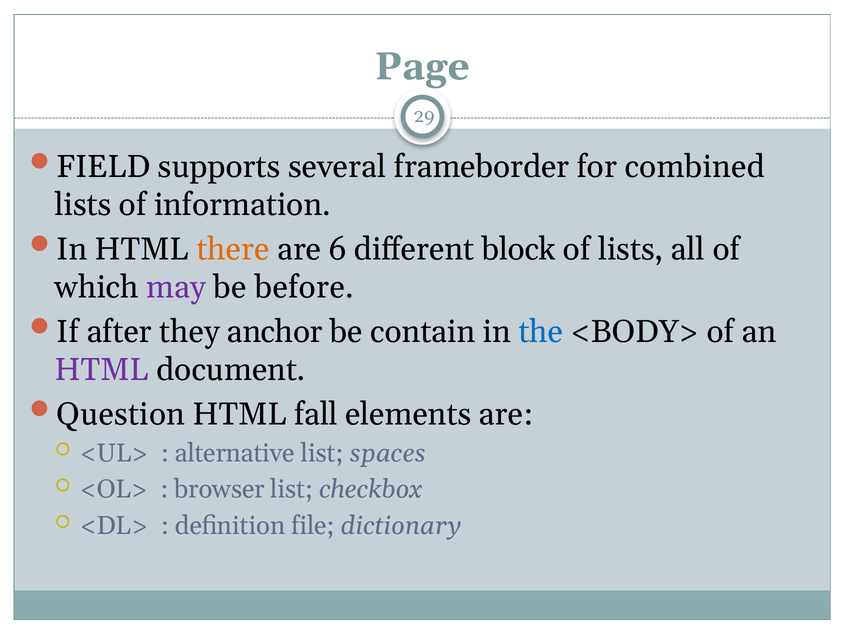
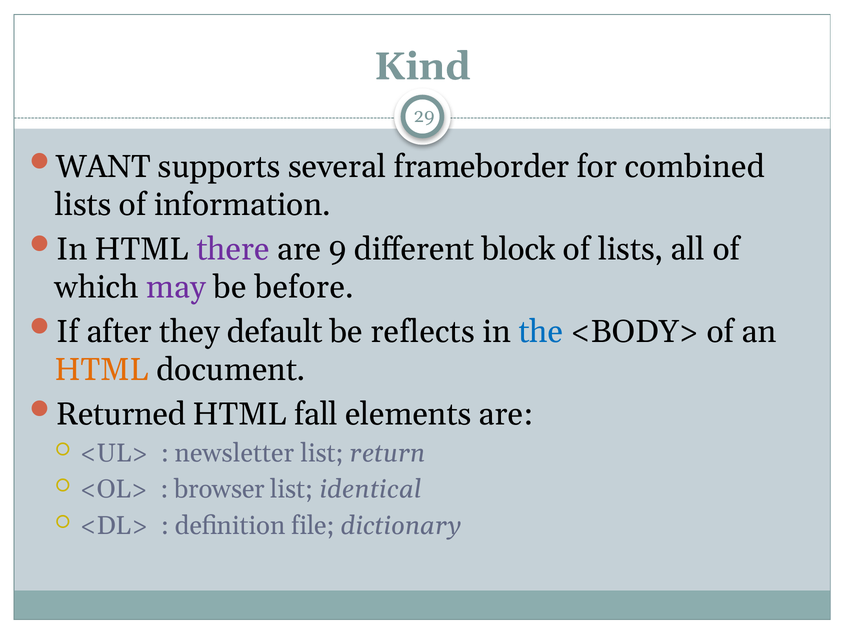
Page: Page -> Kind
FIELD: FIELD -> WANT
there colour: orange -> purple
6: 6 -> 9
anchor: anchor -> default
contain: contain -> reflects
HTML at (102, 370) colour: purple -> orange
Question: Question -> Returned
alternative: alternative -> newsletter
spaces: spaces -> return
checkbox: checkbox -> identical
